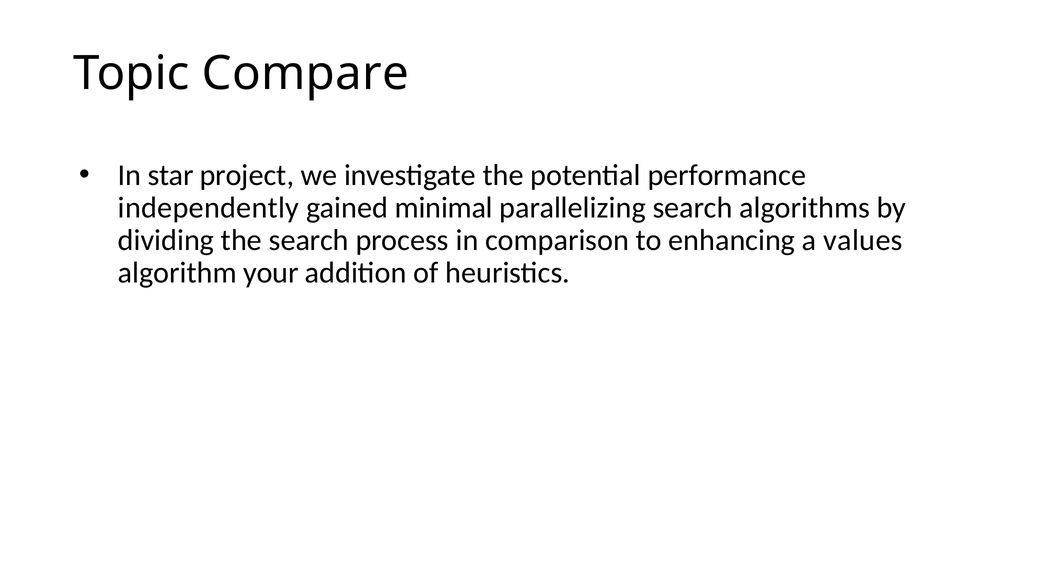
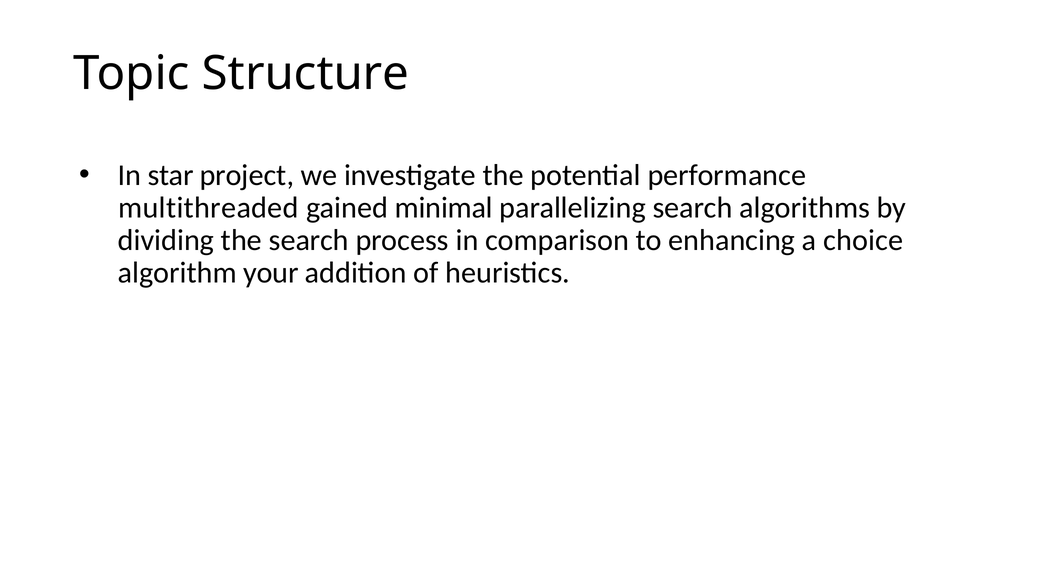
Compare: Compare -> Structure
independently: independently -> multithreaded
values: values -> choice
